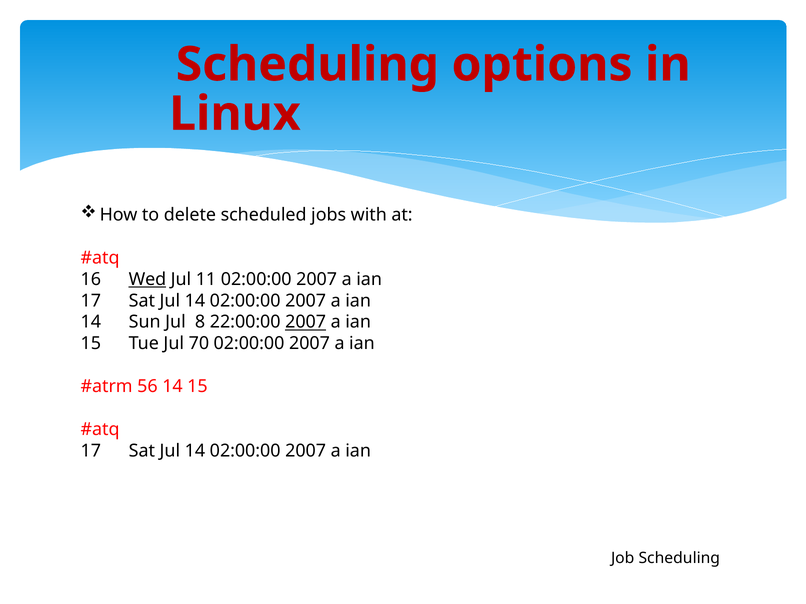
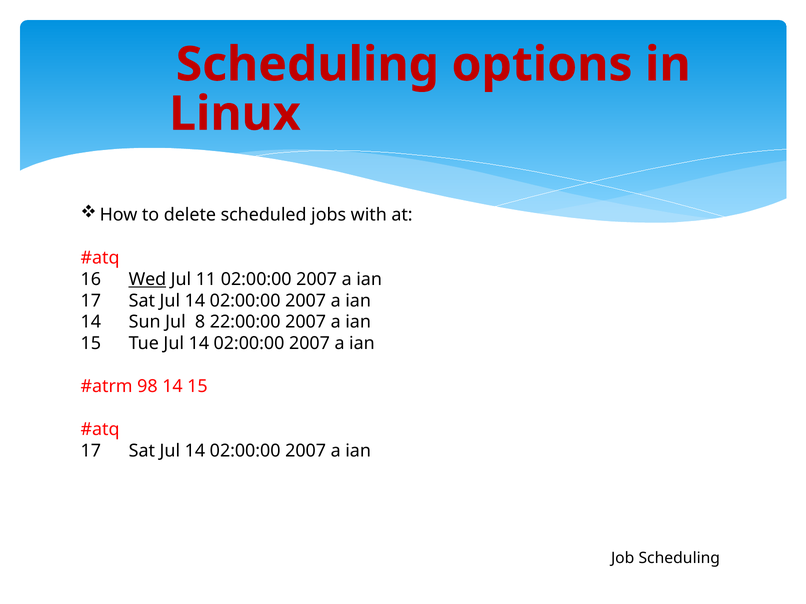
2007 at (306, 322) underline: present -> none
Tue Jul 70: 70 -> 14
56: 56 -> 98
